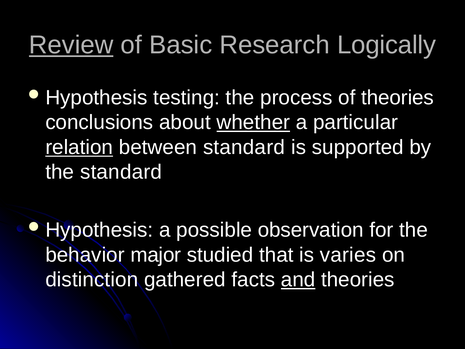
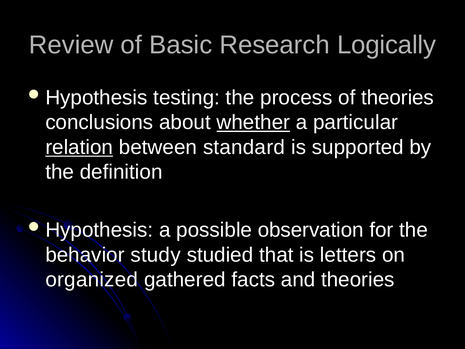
Review underline: present -> none
the standard: standard -> definition
major: major -> study
varies: varies -> letters
distinction: distinction -> organized
and underline: present -> none
